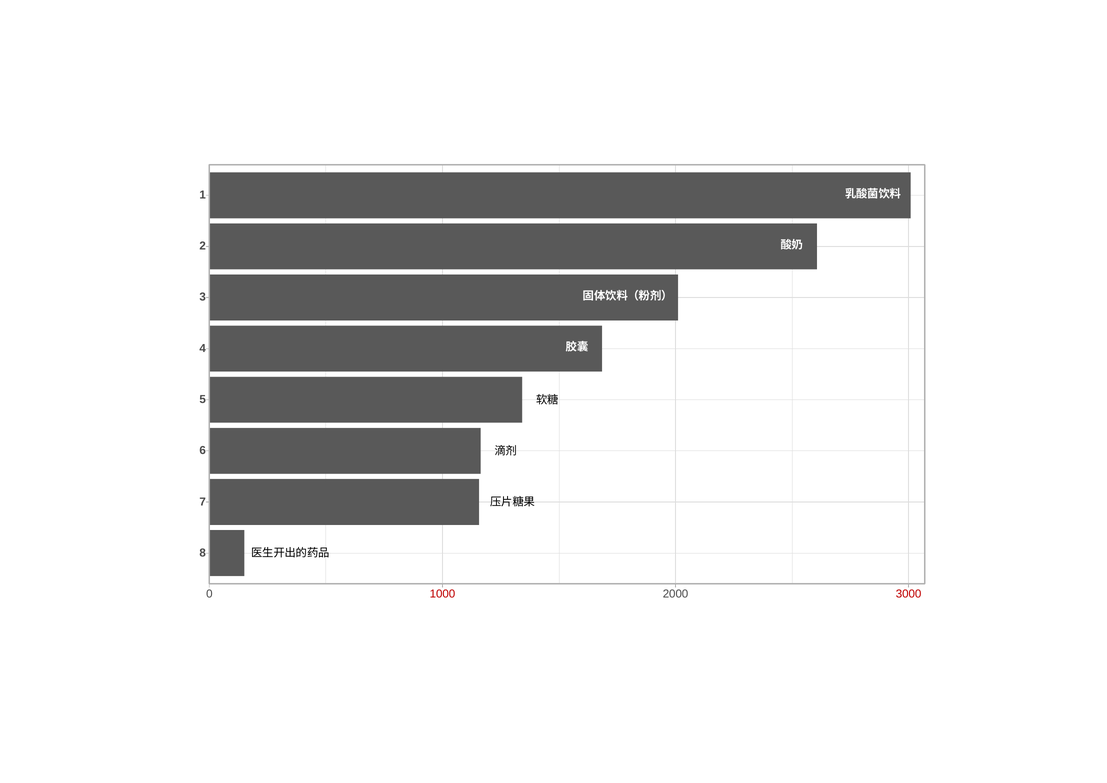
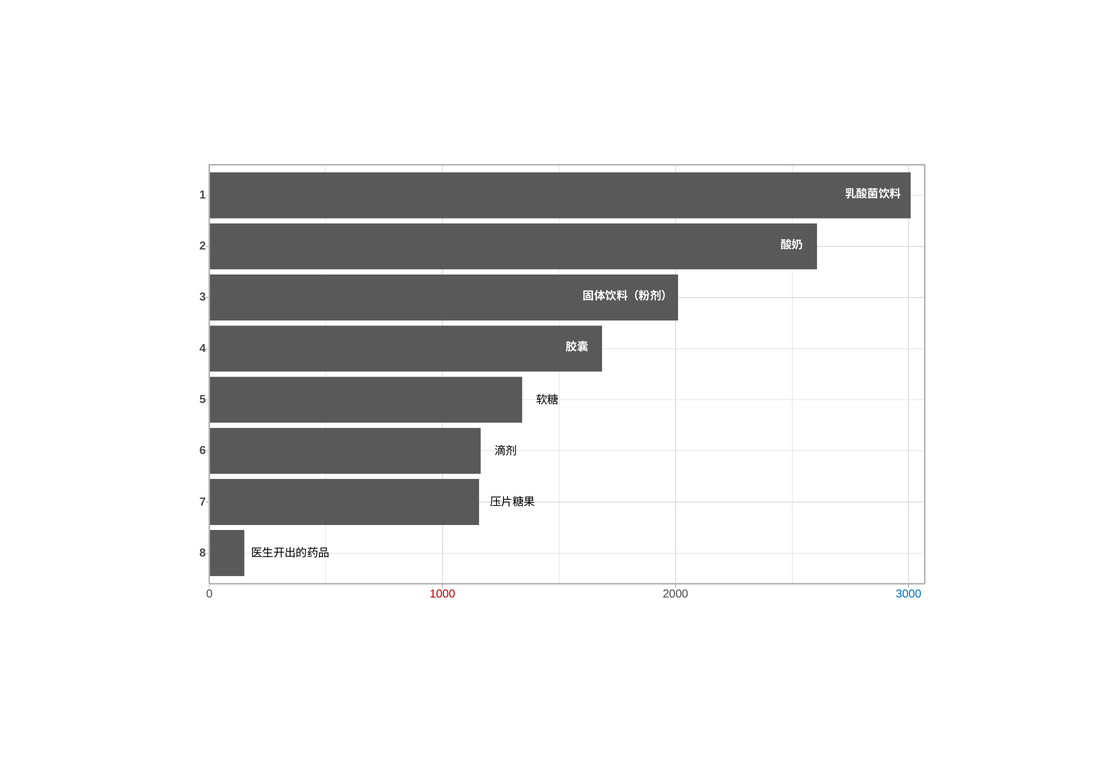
3000 colour: red -> blue
